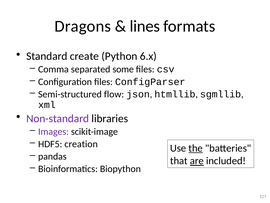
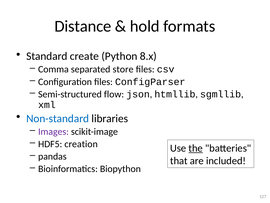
Dragons: Dragons -> Distance
lines: lines -> hold
6.x: 6.x -> 8.x
some: some -> store
Non-standard colour: purple -> blue
are underline: present -> none
